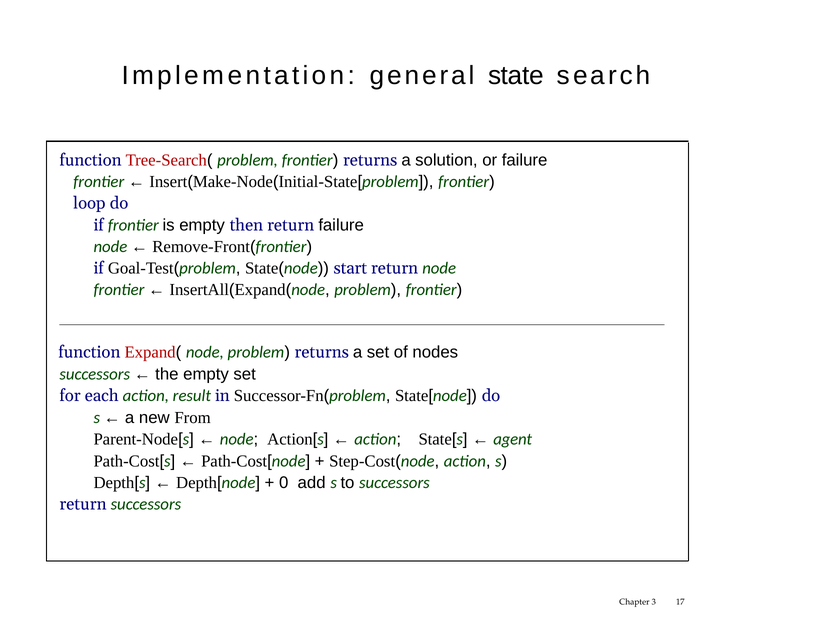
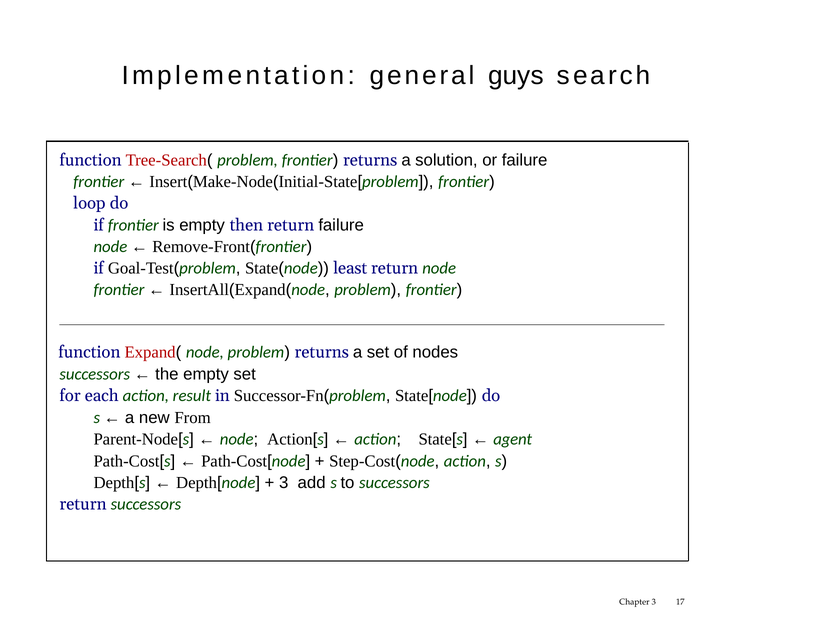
state: state -> guys
start: start -> least
0 at (284, 482): 0 -> 3
